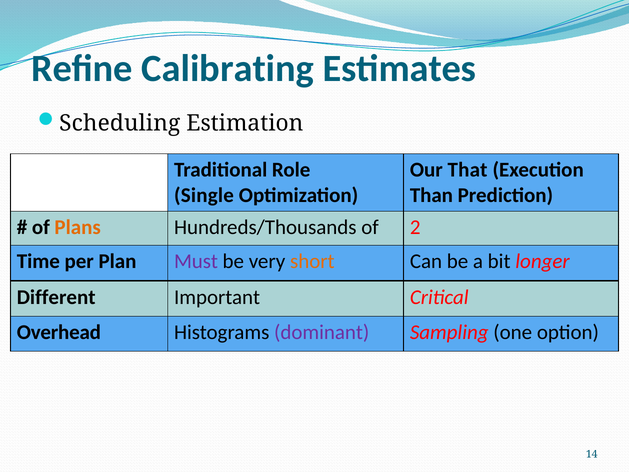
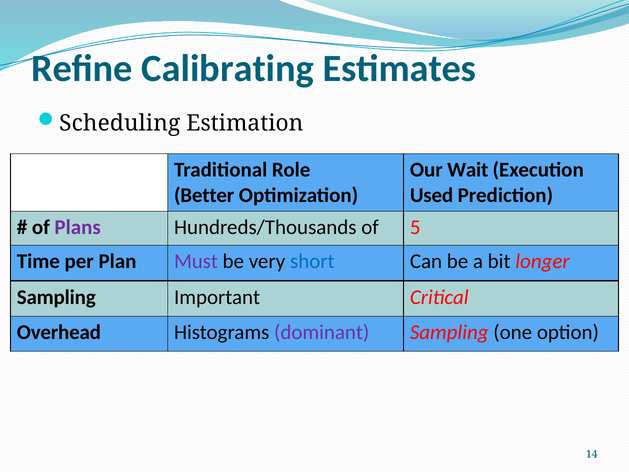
That: That -> Wait
Single: Single -> Better
Than: Than -> Used
Plans colour: orange -> purple
2: 2 -> 5
short colour: orange -> blue
Different at (56, 297): Different -> Sampling
